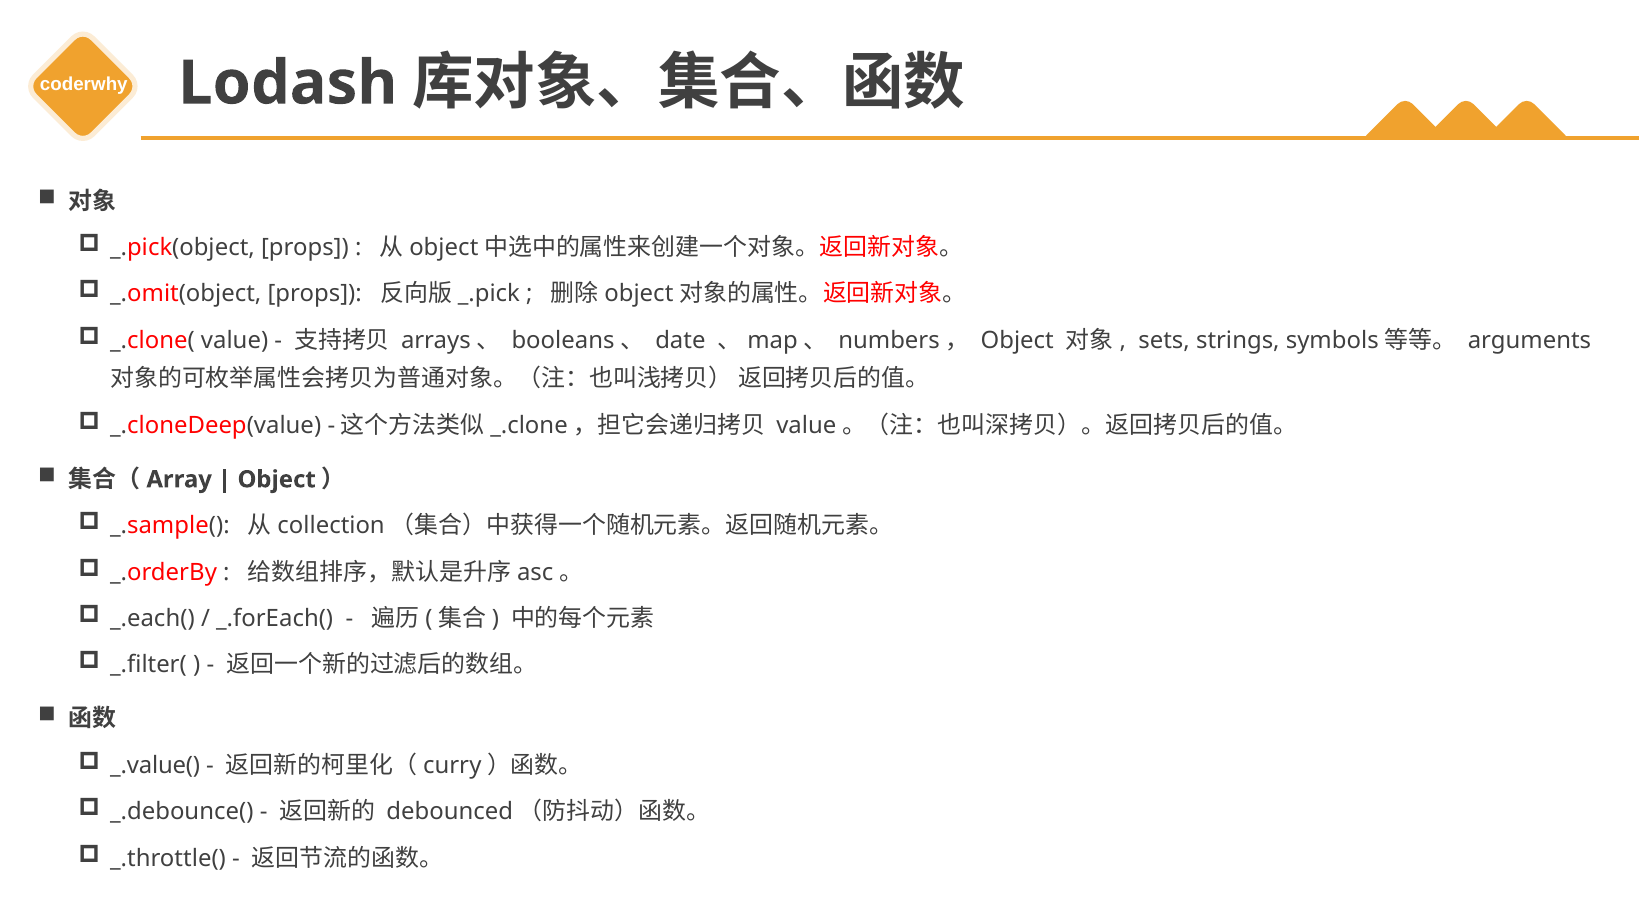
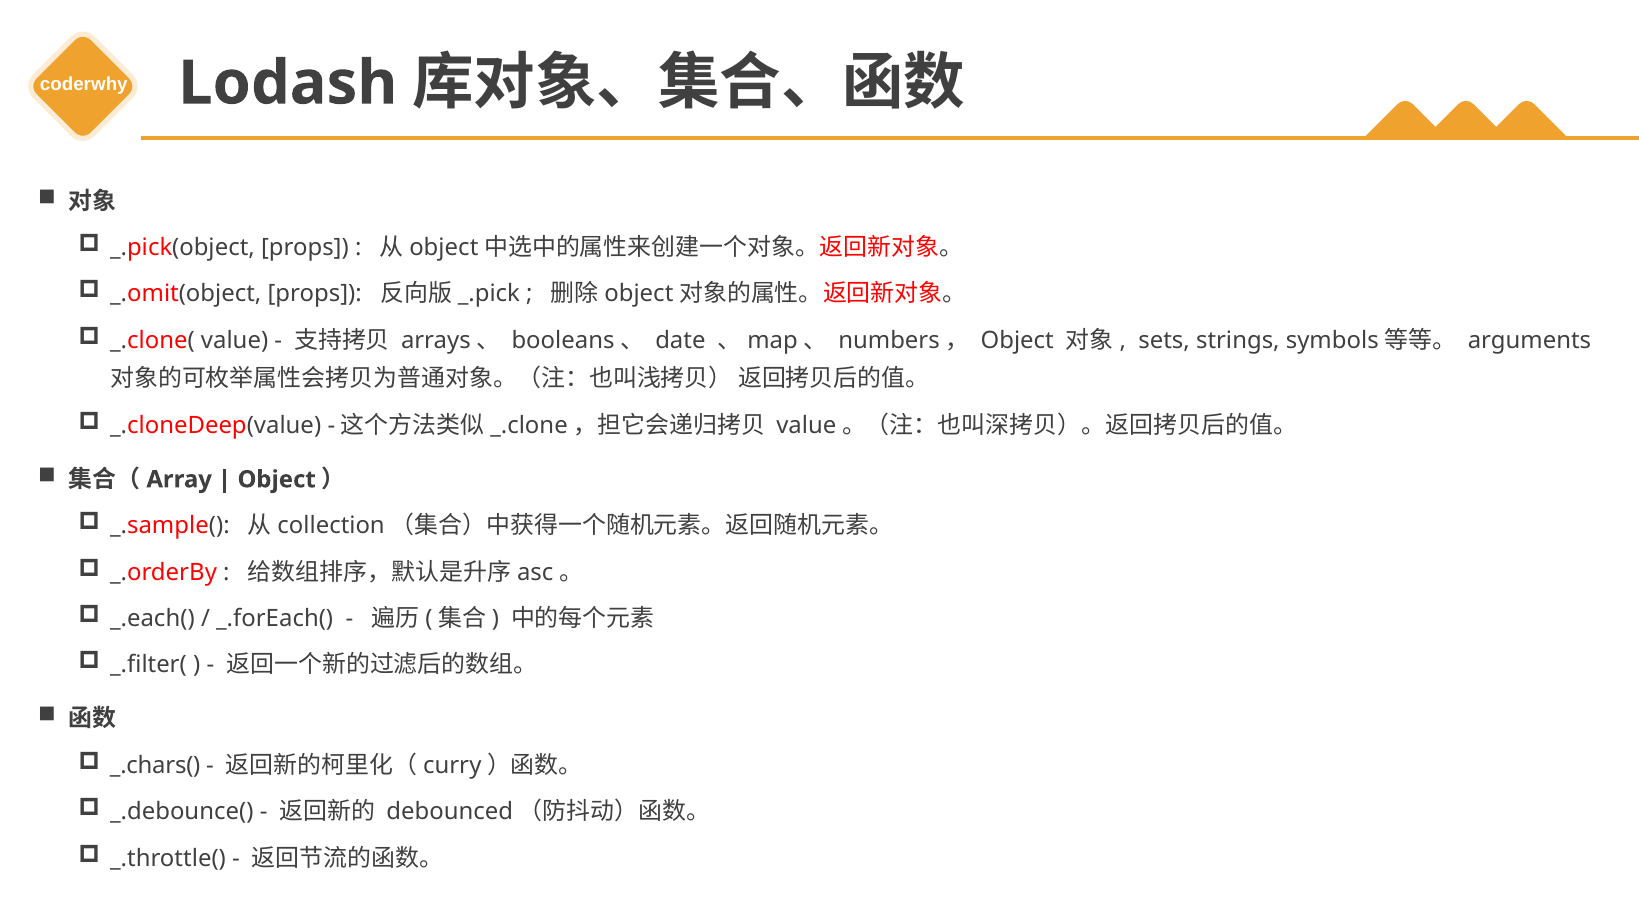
_.value(: _.value( -> _.chars(
